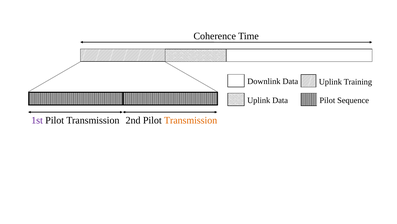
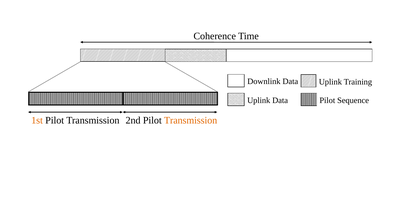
1st colour: purple -> orange
